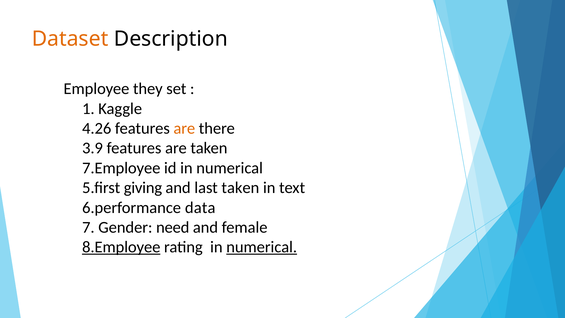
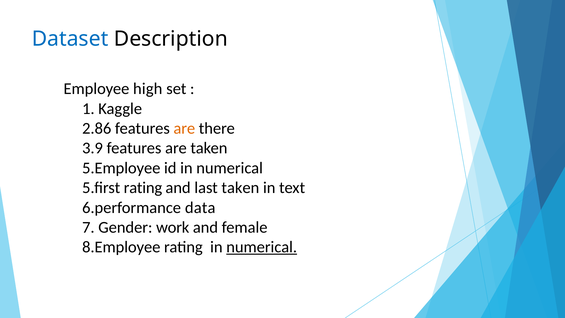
Dataset colour: orange -> blue
they: they -> high
4.26: 4.26 -> 2.86
7.Employee: 7.Employee -> 5.Employee
5.first giving: giving -> rating
need: need -> work
8.Employee underline: present -> none
